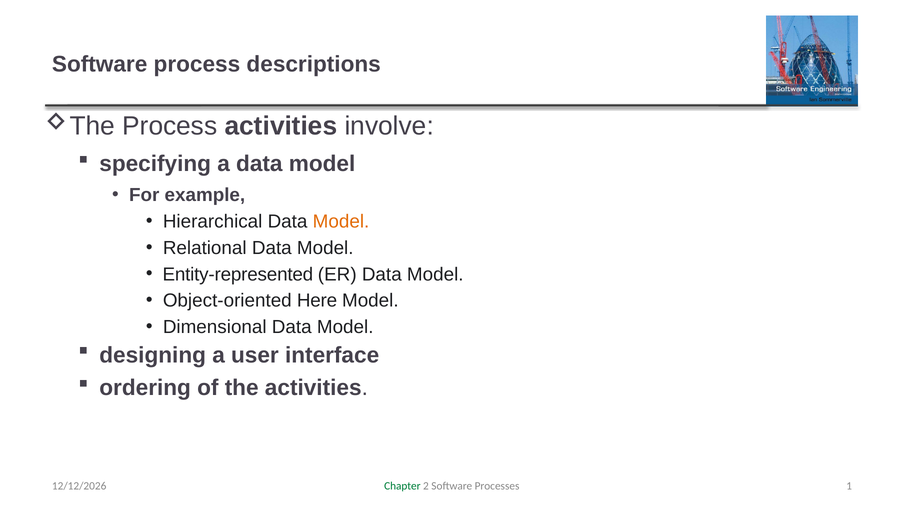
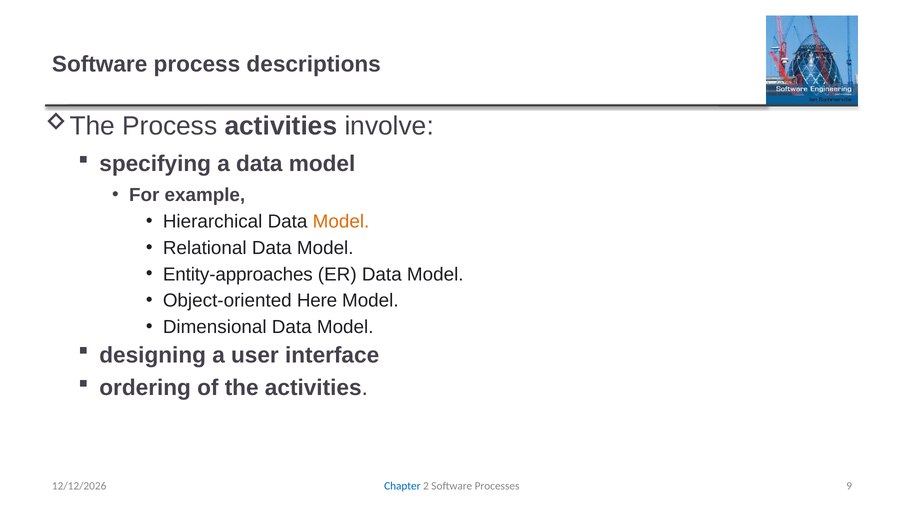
Entity-represented: Entity-represented -> Entity-approaches
Chapter colour: green -> blue
1: 1 -> 9
